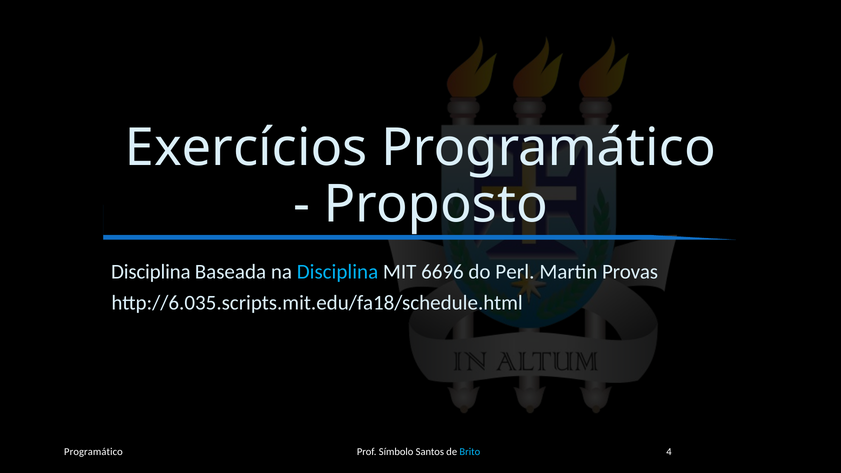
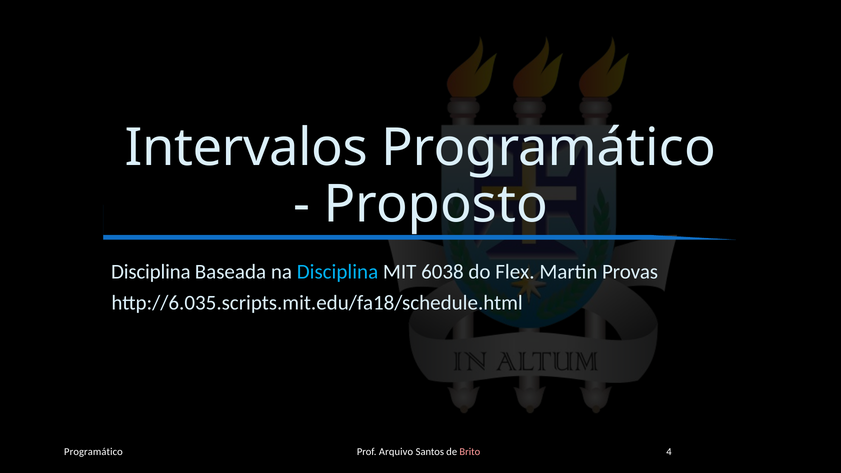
Exercícios: Exercícios -> Intervalos
6696: 6696 -> 6038
Perl: Perl -> Flex
Símbolo: Símbolo -> Arquivo
Brito colour: light blue -> pink
